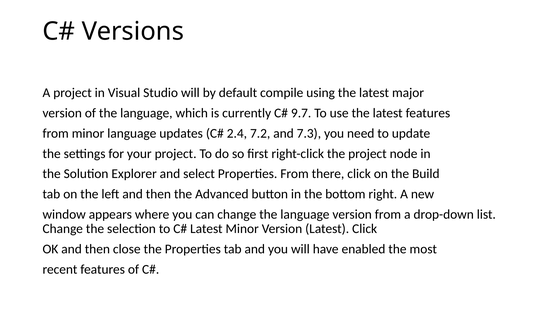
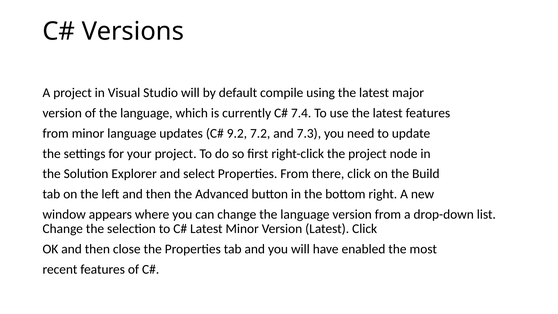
9.7: 9.7 -> 7.4
2.4: 2.4 -> 9.2
